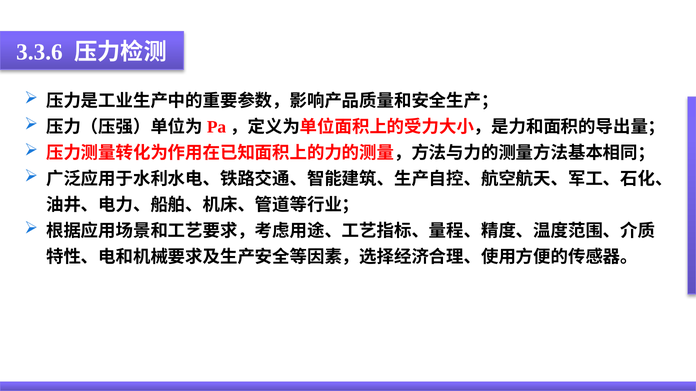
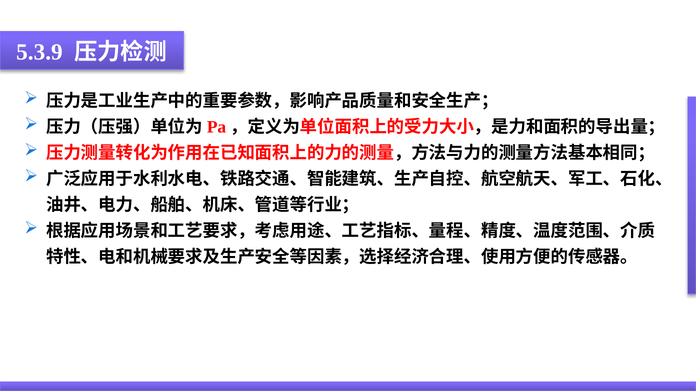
3.3.6: 3.3.6 -> 5.3.9
